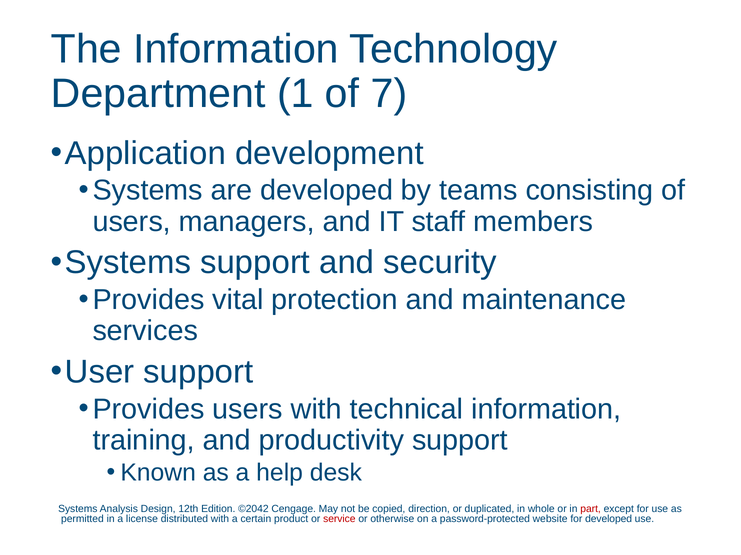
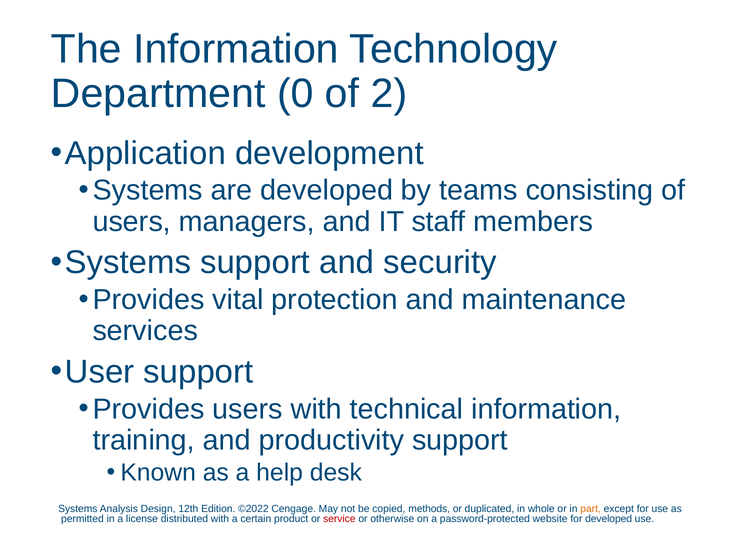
1: 1 -> 0
7: 7 -> 2
©2042: ©2042 -> ©2022
direction: direction -> methods
part colour: red -> orange
